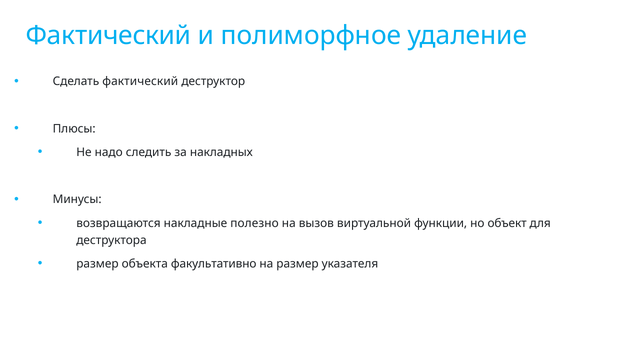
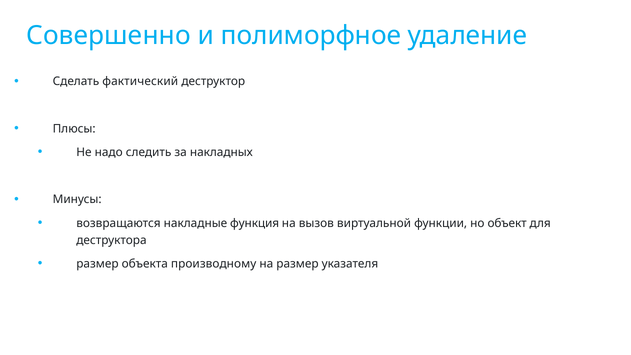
Фактический at (109, 36): Фактический -> Совершенно
полезно: полезно -> функция
факультативно: факультативно -> производному
